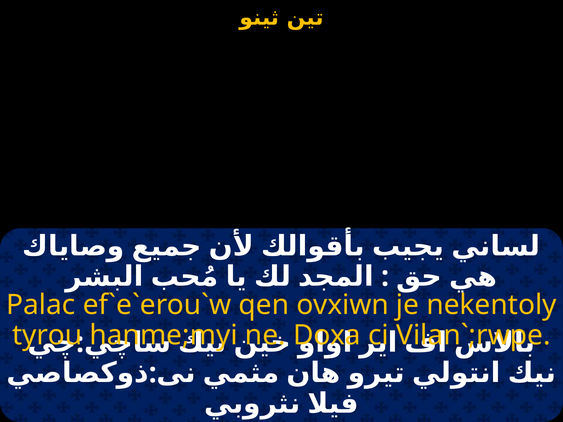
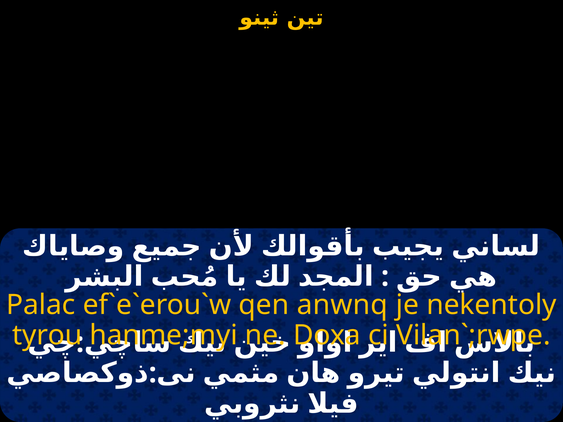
ovxiwn: ovxiwn -> anwnq
